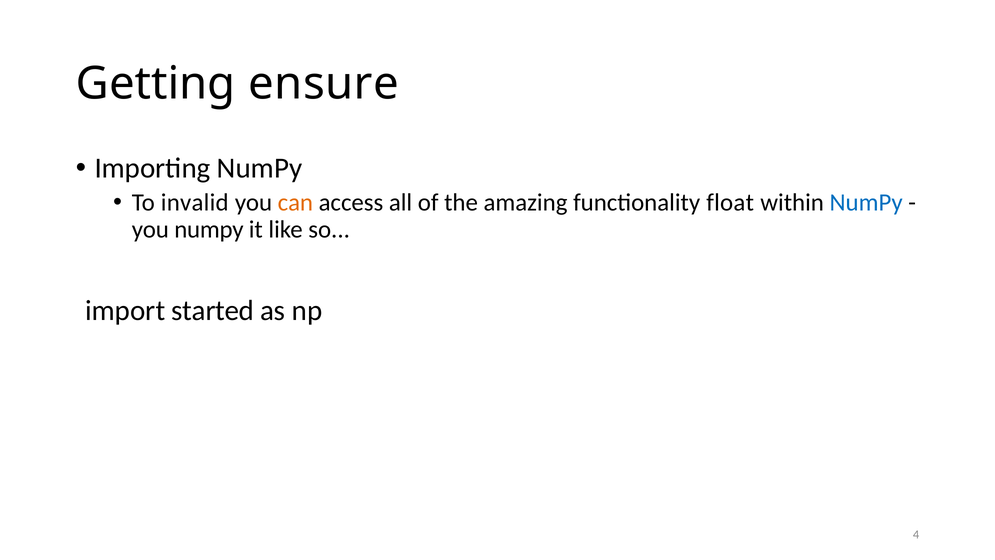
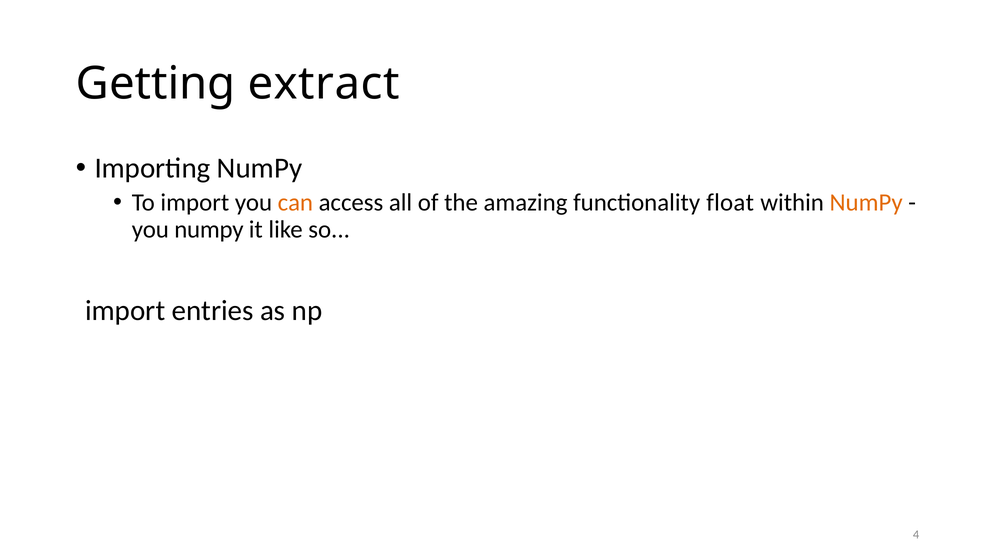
ensure: ensure -> extract
To invalid: invalid -> import
NumPy at (866, 203) colour: blue -> orange
started: started -> entries
